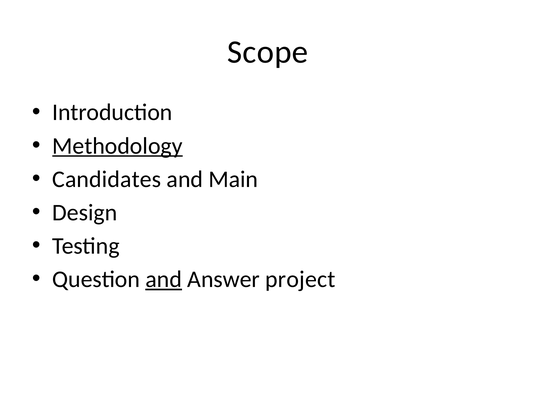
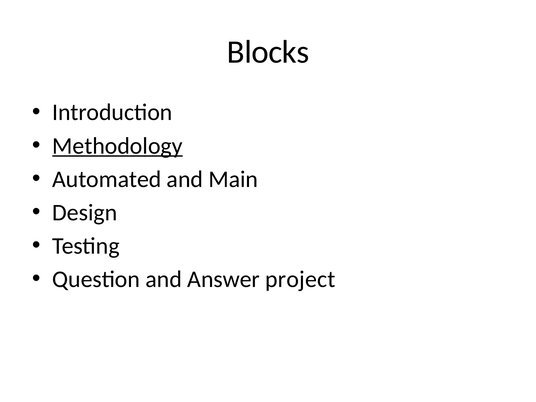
Scope: Scope -> Blocks
Candidates: Candidates -> Automated
and at (164, 279) underline: present -> none
